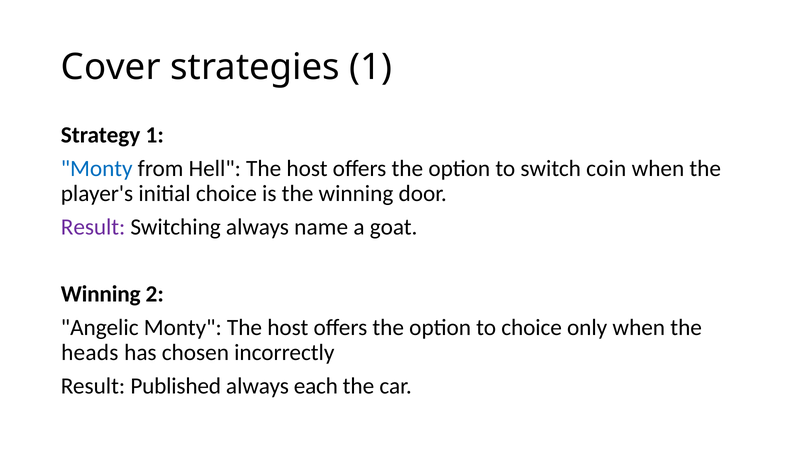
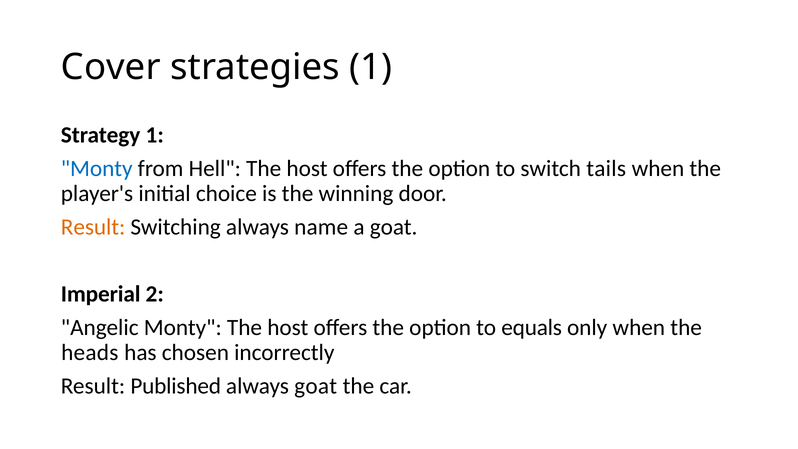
coin: coin -> tails
Result at (93, 227) colour: purple -> orange
Winning at (101, 294): Winning -> Imperial
to choice: choice -> equals
always each: each -> goat
